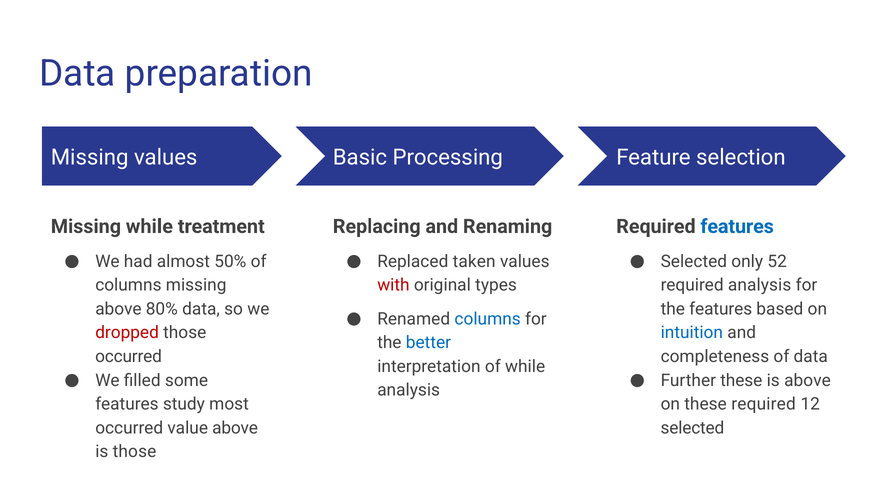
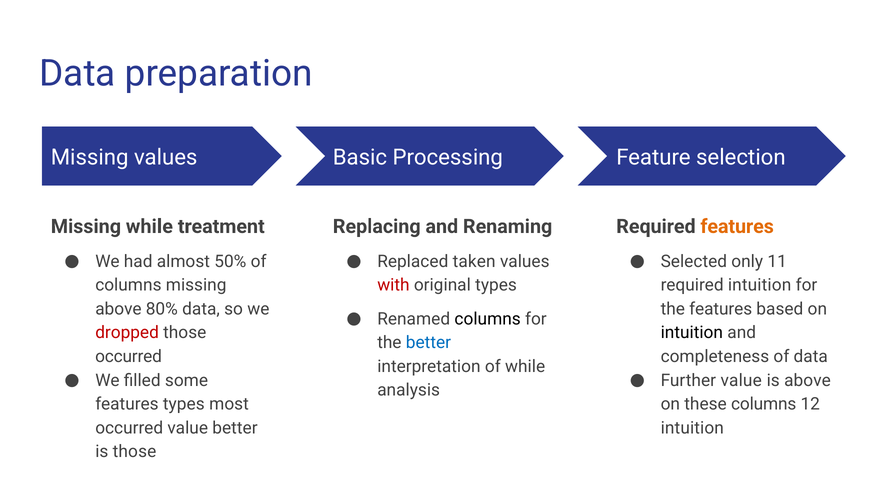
features at (737, 227) colour: blue -> orange
52: 52 -> 11
required analysis: analysis -> intuition
columns at (488, 319) colour: blue -> black
intuition at (692, 333) colour: blue -> black
Further these: these -> value
features study: study -> types
these required: required -> columns
value above: above -> better
selected at (692, 428): selected -> intuition
